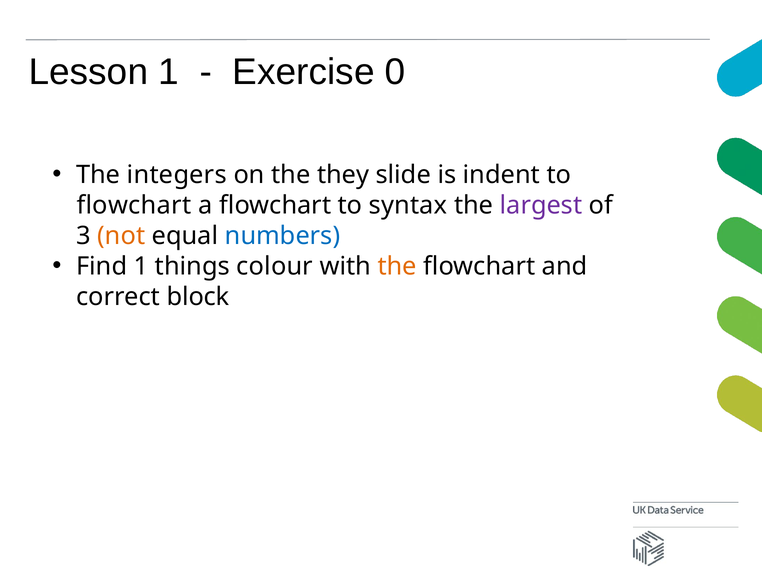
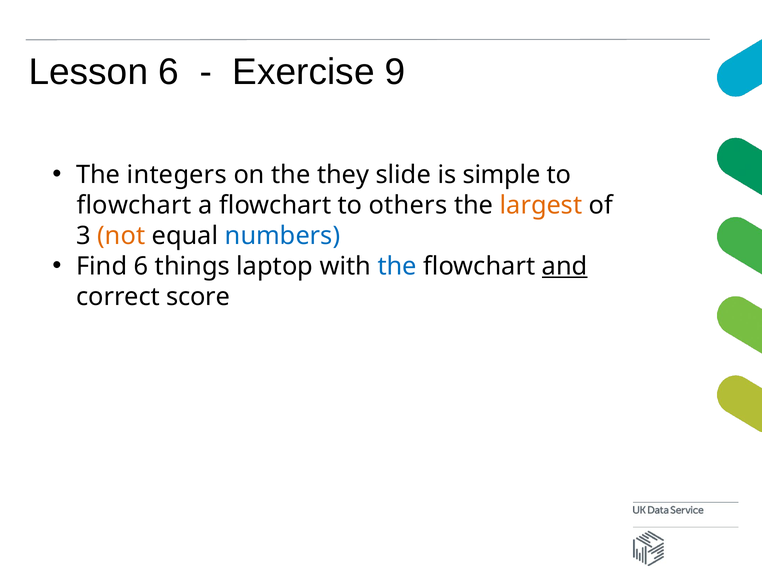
Lesson 1: 1 -> 6
0: 0 -> 9
indent: indent -> simple
syntax: syntax -> others
largest colour: purple -> orange
Find 1: 1 -> 6
colour: colour -> laptop
the at (397, 266) colour: orange -> blue
and underline: none -> present
block: block -> score
